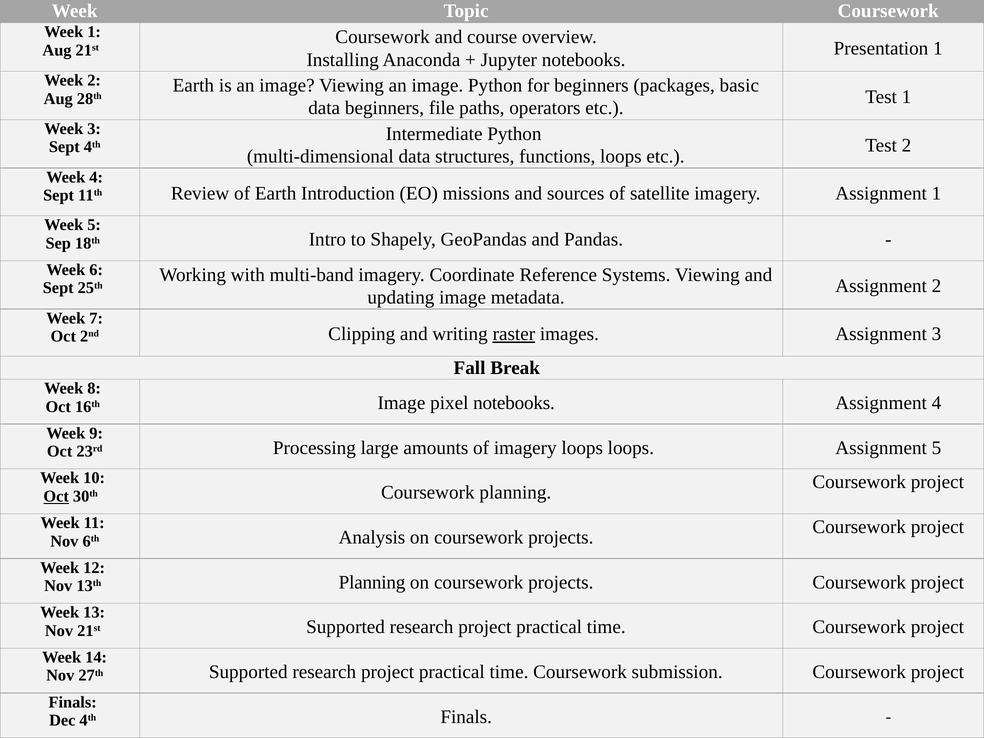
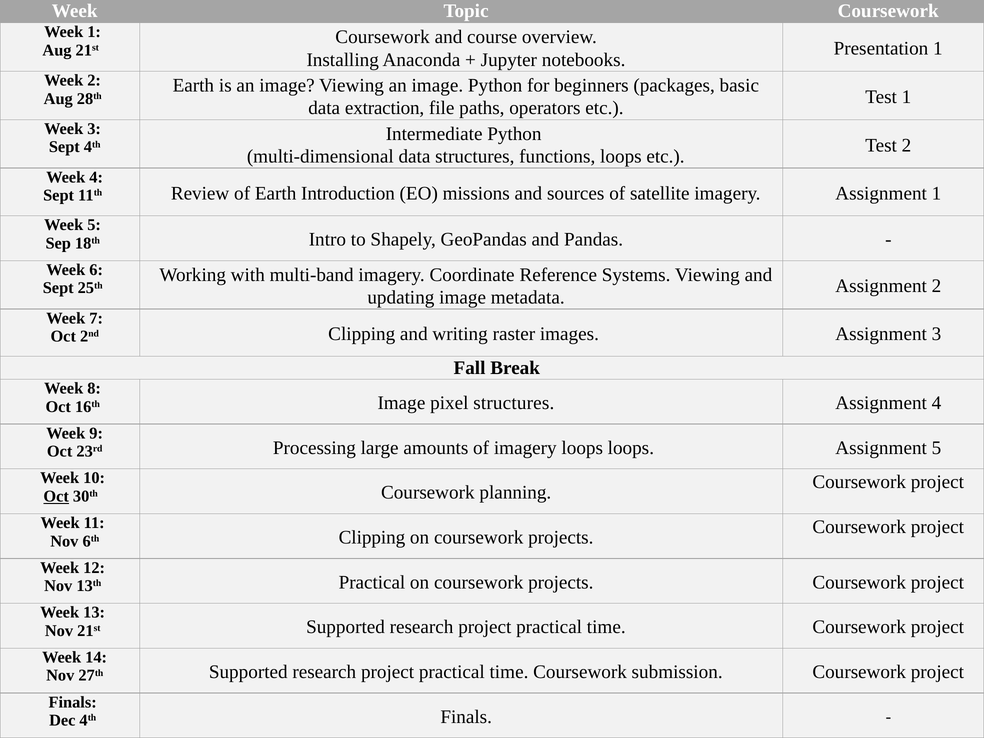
data beginners: beginners -> extraction
raster underline: present -> none
pixel notebooks: notebooks -> structures
6th Analysis: Analysis -> Clipping
13th Planning: Planning -> Practical
